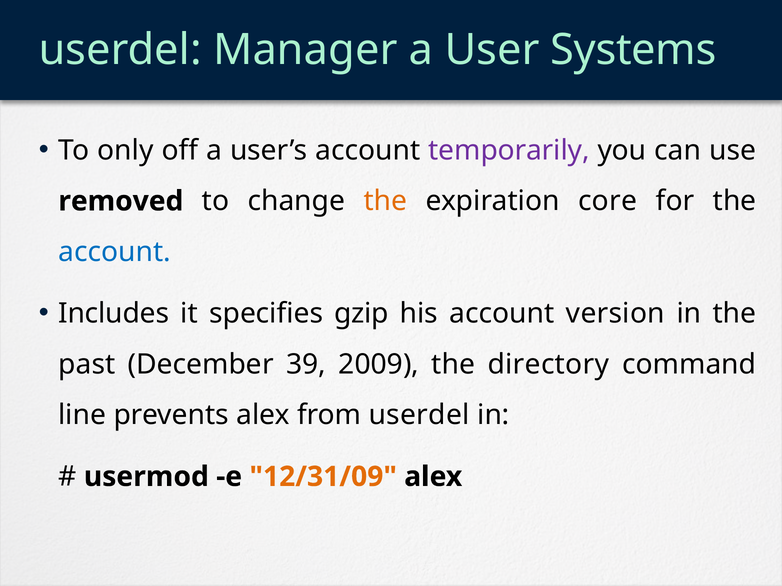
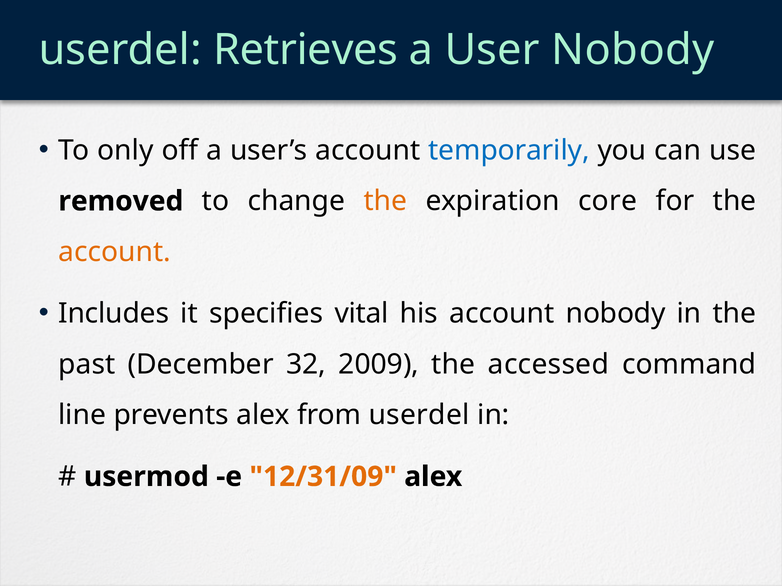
Manager: Manager -> Retrieves
User Systems: Systems -> Nobody
temporarily colour: purple -> blue
account at (115, 252) colour: blue -> orange
gzip: gzip -> vital
account version: version -> nobody
39: 39 -> 32
directory: directory -> accessed
